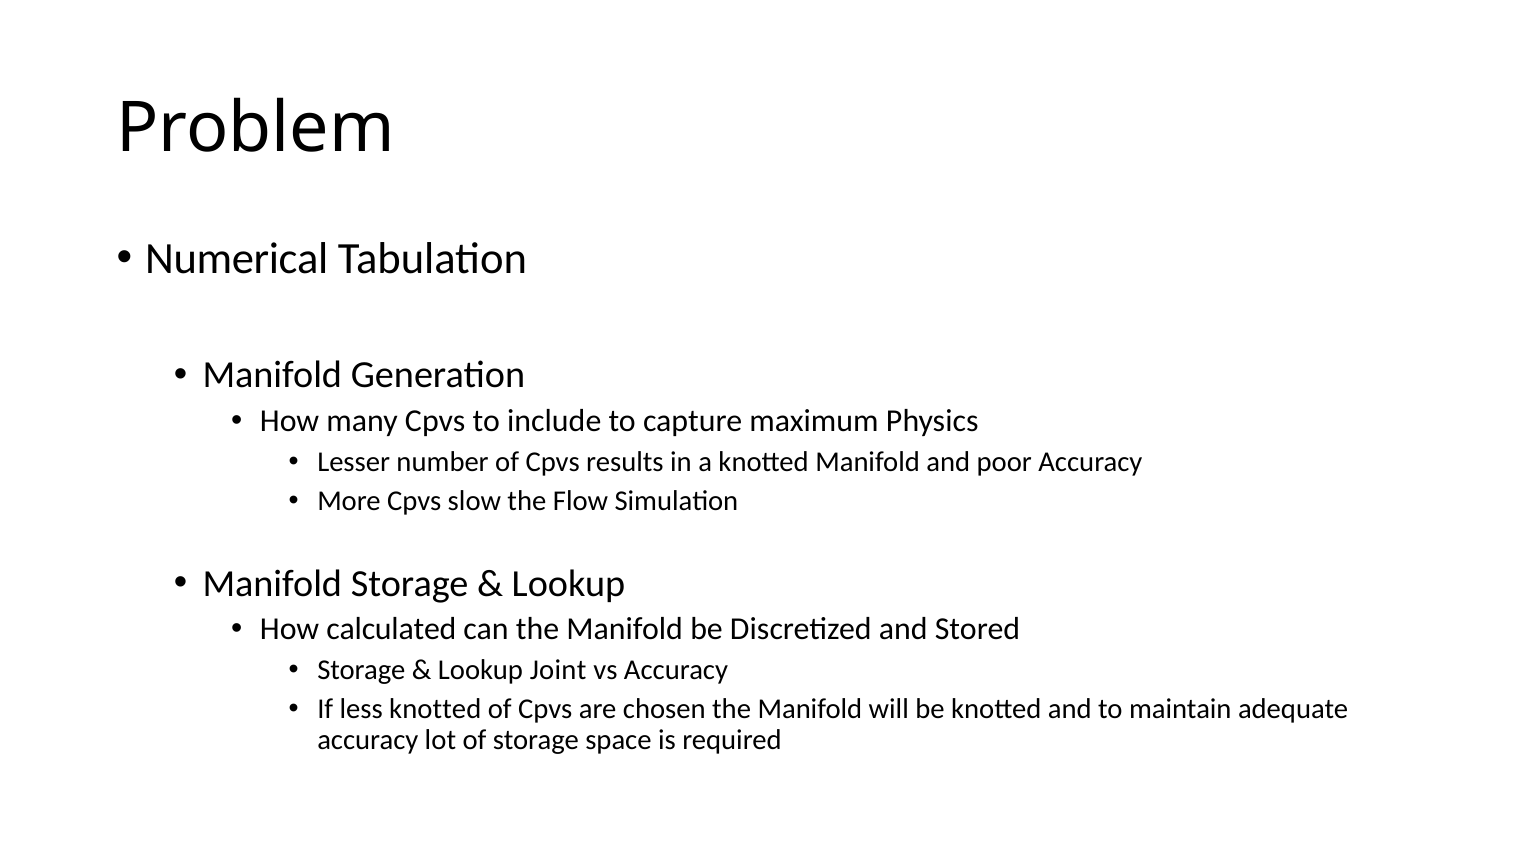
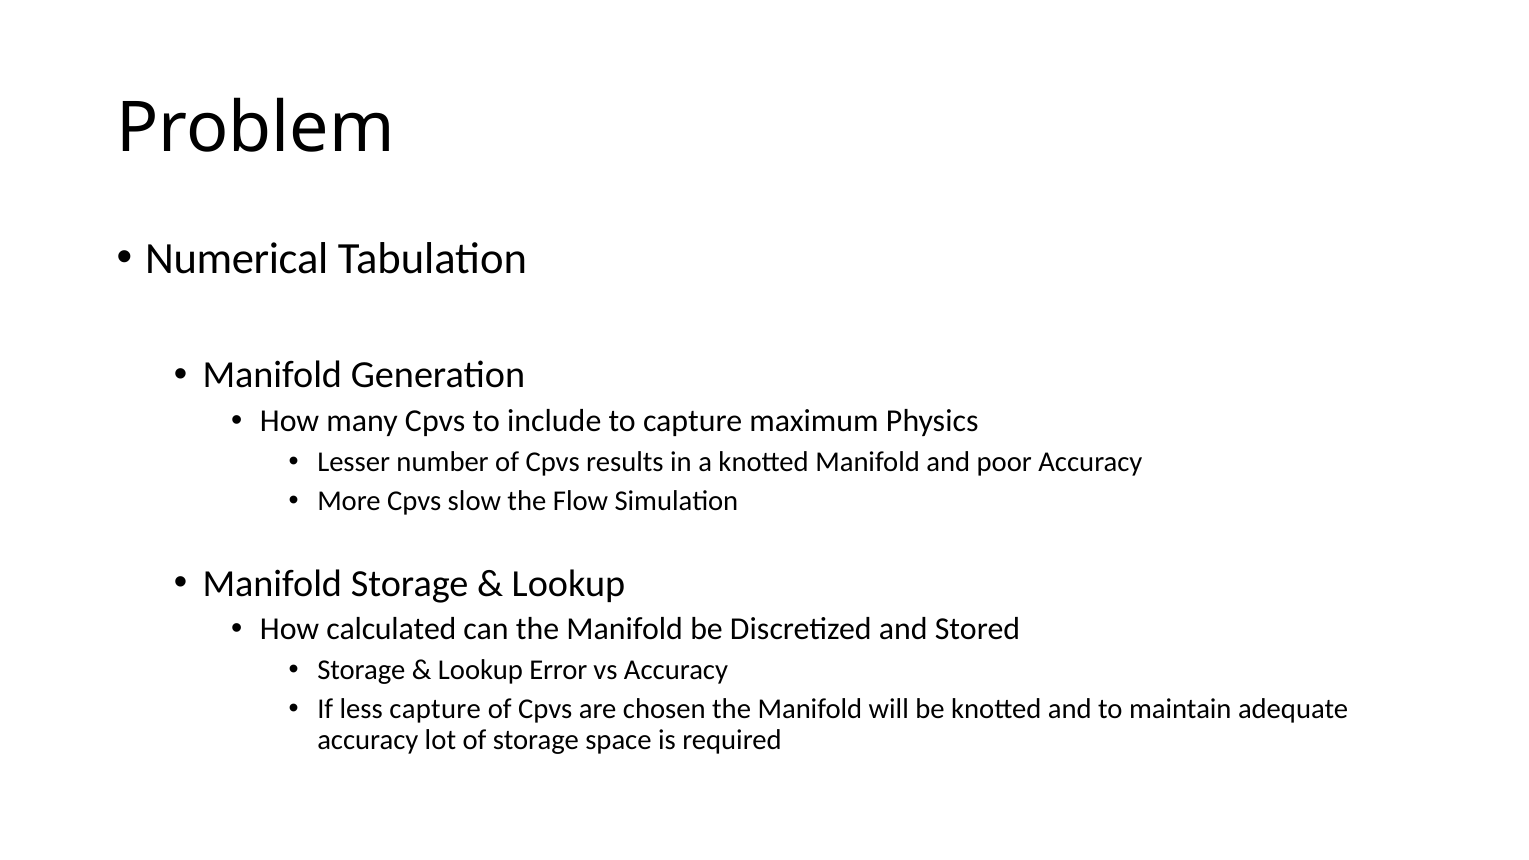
Joint: Joint -> Error
less knotted: knotted -> capture
